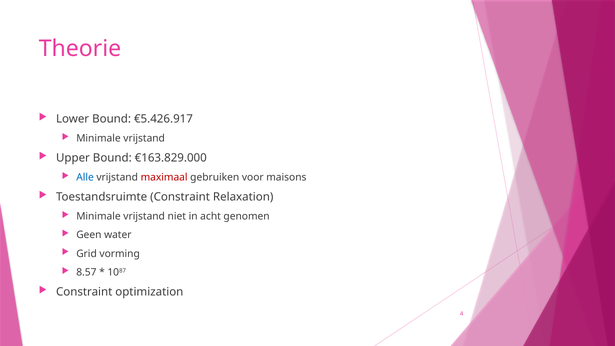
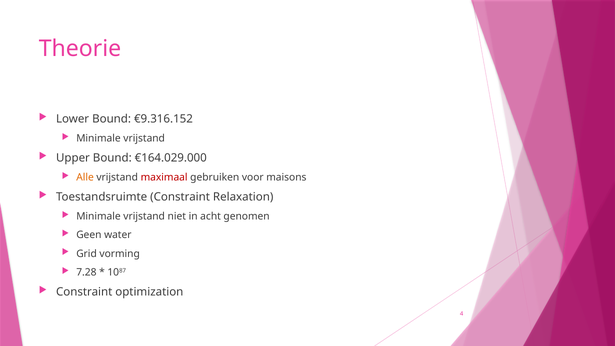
€5.426.917: €5.426.917 -> €9.316.152
€163.829.000: €163.829.000 -> €164.029.000
Alle colour: blue -> orange
8.57: 8.57 -> 7.28
